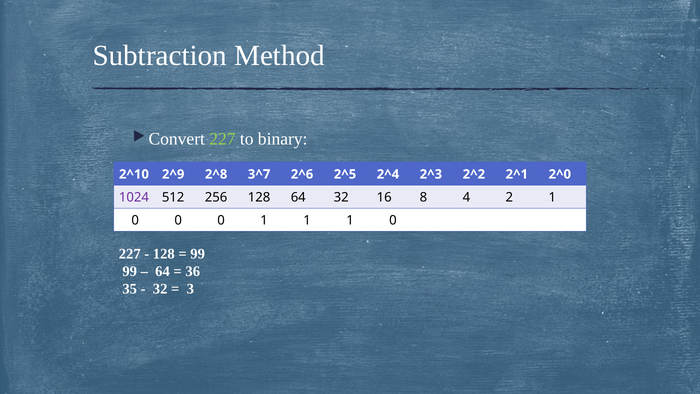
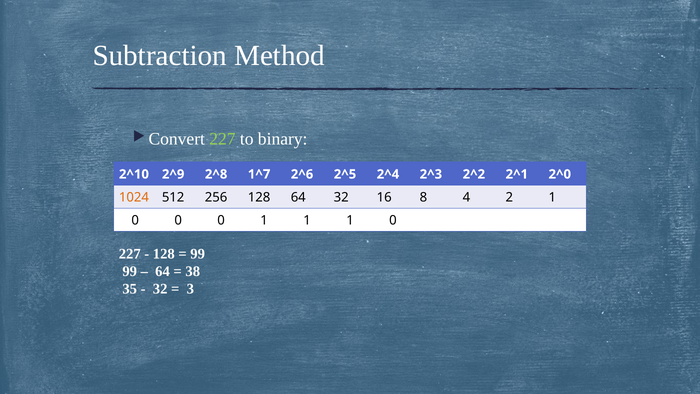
3^7: 3^7 -> 1^7
1024 colour: purple -> orange
36: 36 -> 38
